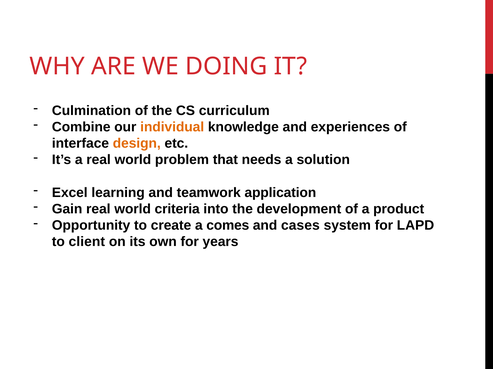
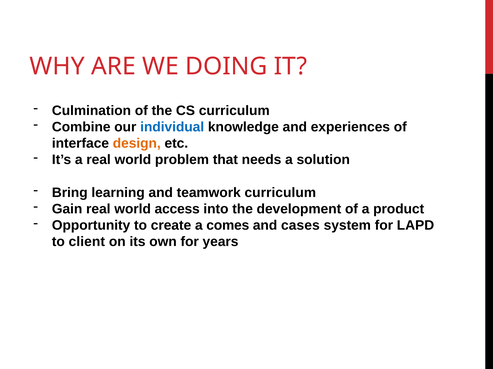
individual colour: orange -> blue
Excel: Excel -> Bring
teamwork application: application -> curriculum
criteria: criteria -> access
